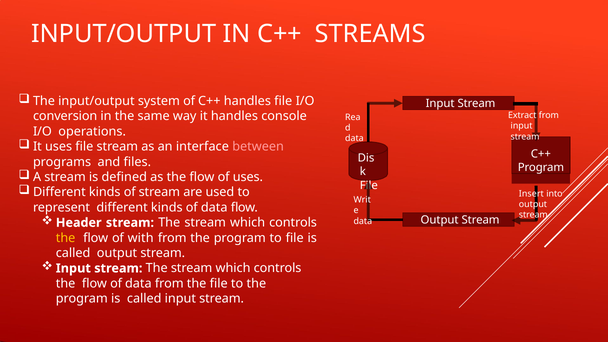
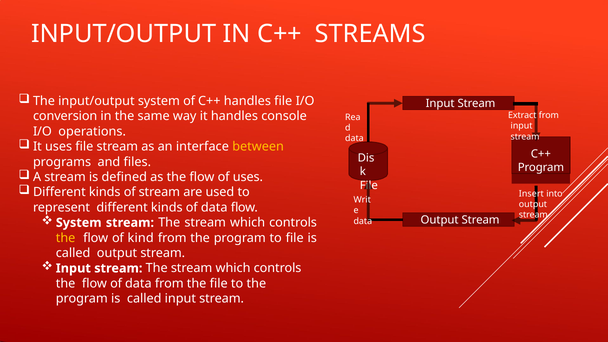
between colour: pink -> yellow
Header at (79, 223): Header -> System
with: with -> kind
